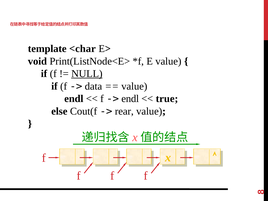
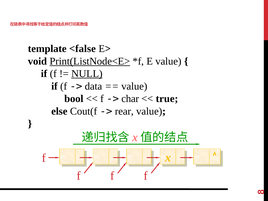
<char: <char -> <false
Print(ListNode<E> underline: none -> present
endl at (74, 99): endl -> bool
endl at (130, 99): endl -> char
